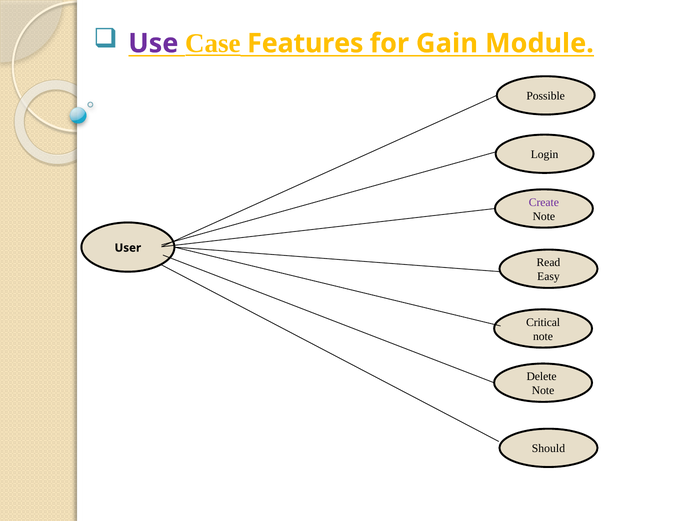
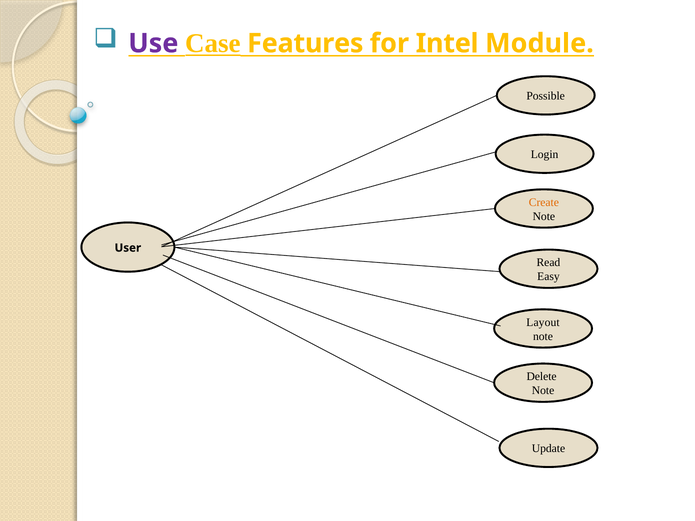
Gain: Gain -> Intel
Create colour: purple -> orange
Critical: Critical -> Layout
Should: Should -> Update
